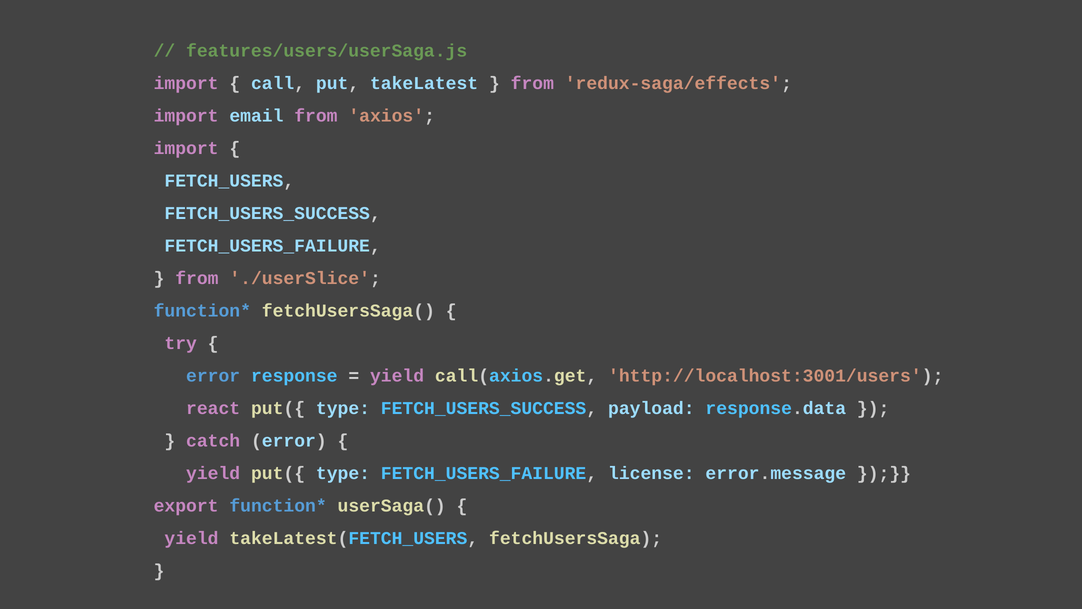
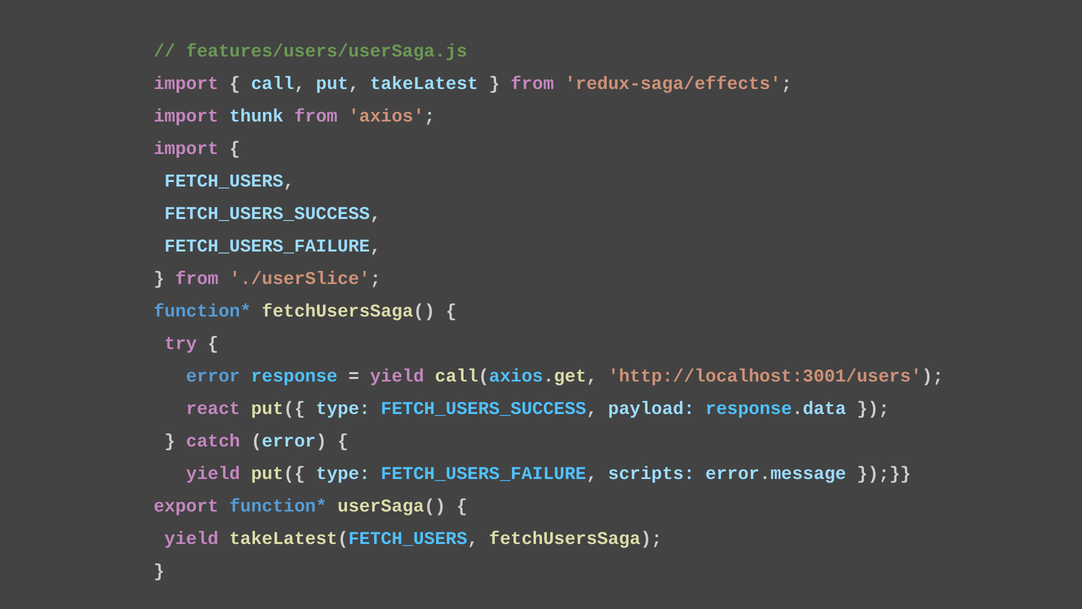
email: email -> thunk
license: license -> scripts
